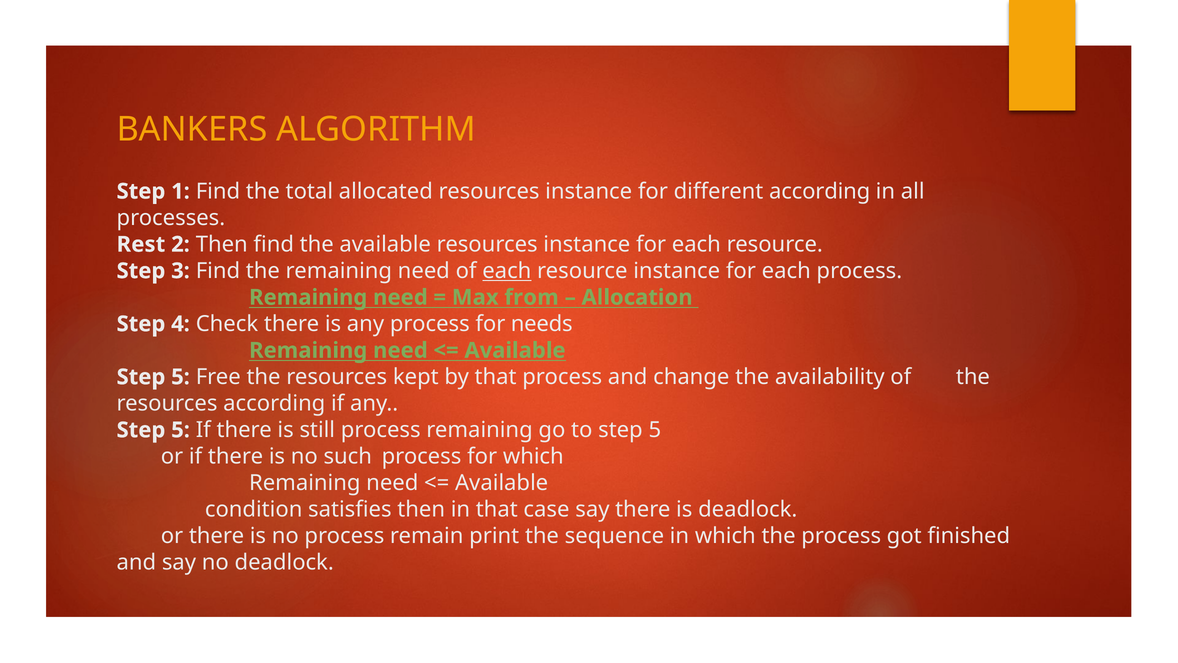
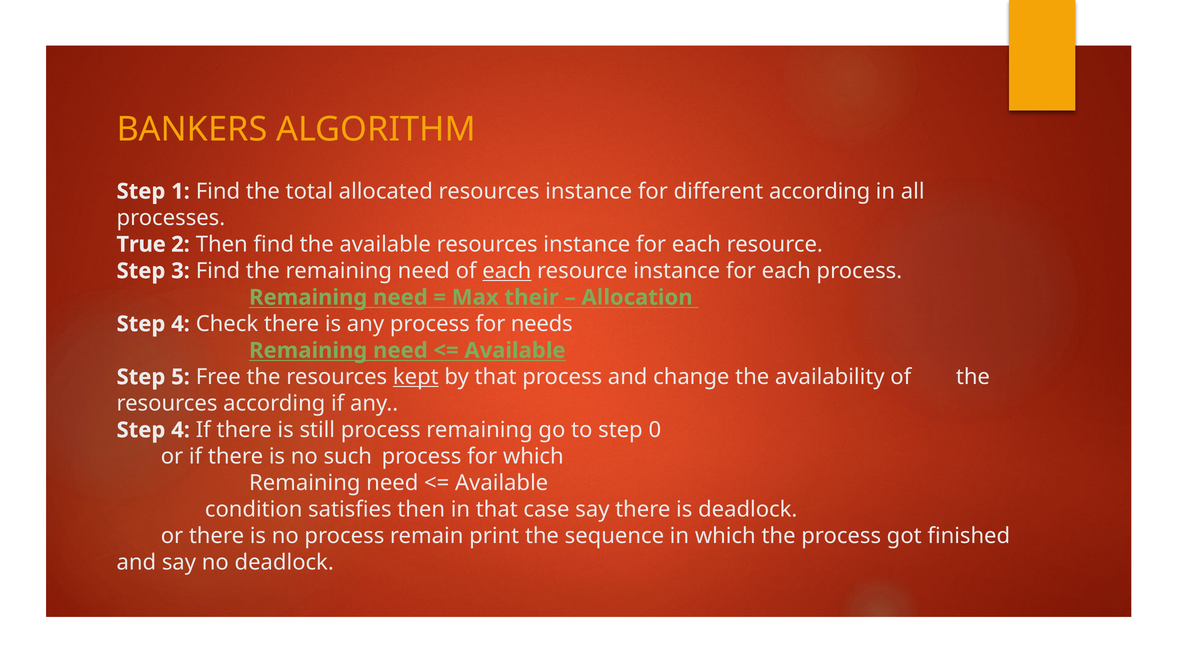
Rest: Rest -> True
from: from -> their
kept underline: none -> present
5 at (181, 430): 5 -> 4
to step 5: 5 -> 0
